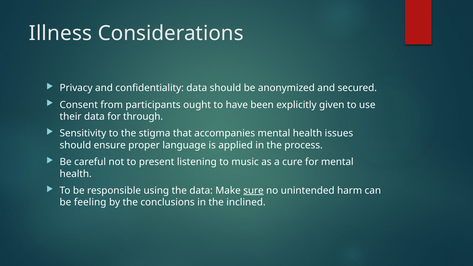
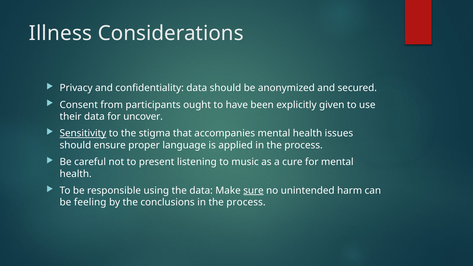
through: through -> uncover
Sensitivity underline: none -> present
conclusions in the inclined: inclined -> process
